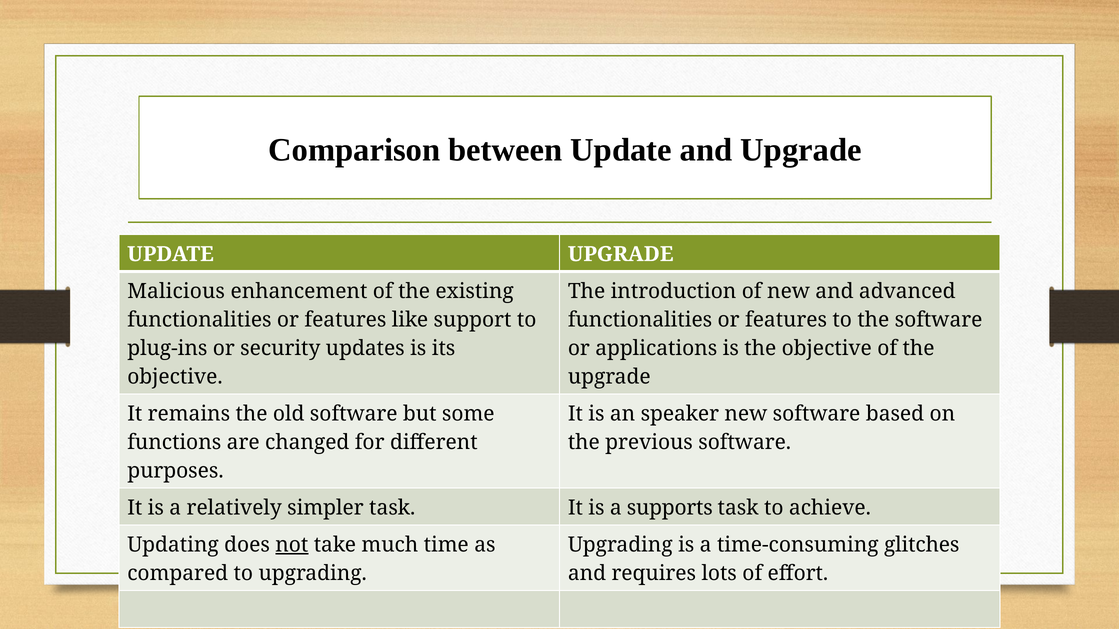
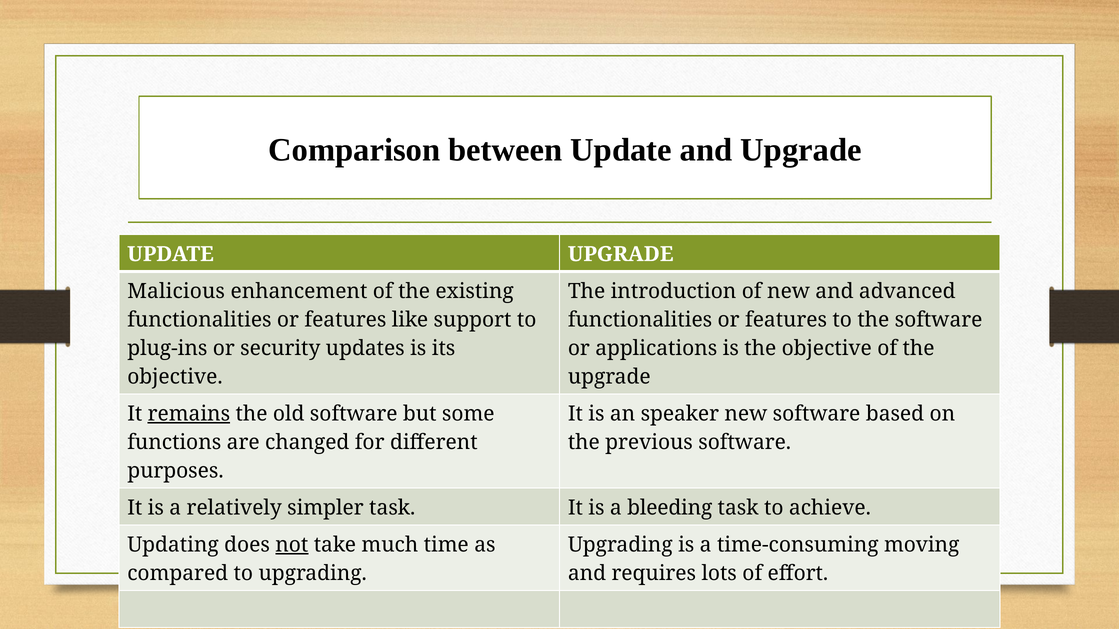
remains underline: none -> present
supports: supports -> bleeding
glitches: glitches -> moving
